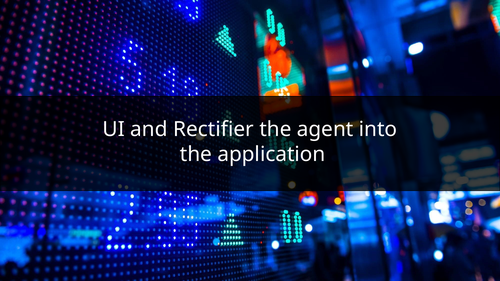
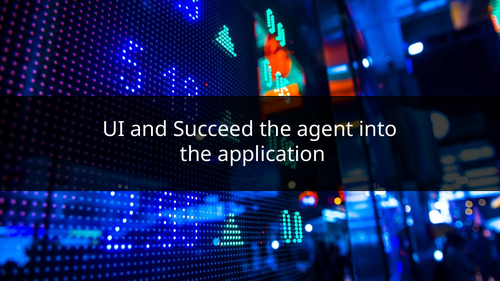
Rectifier: Rectifier -> Succeed
